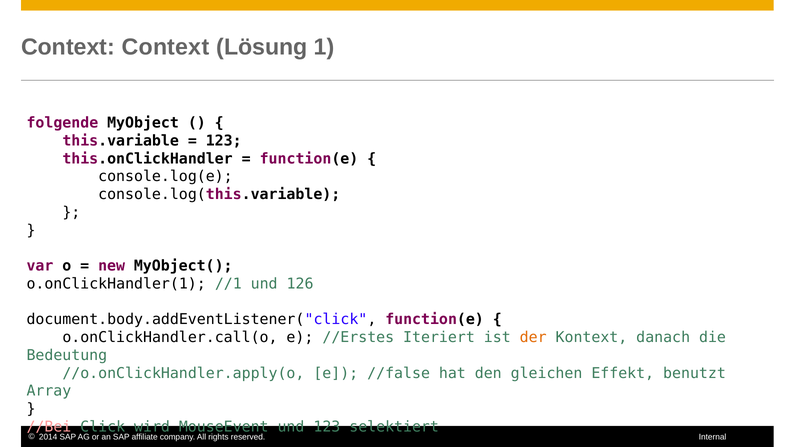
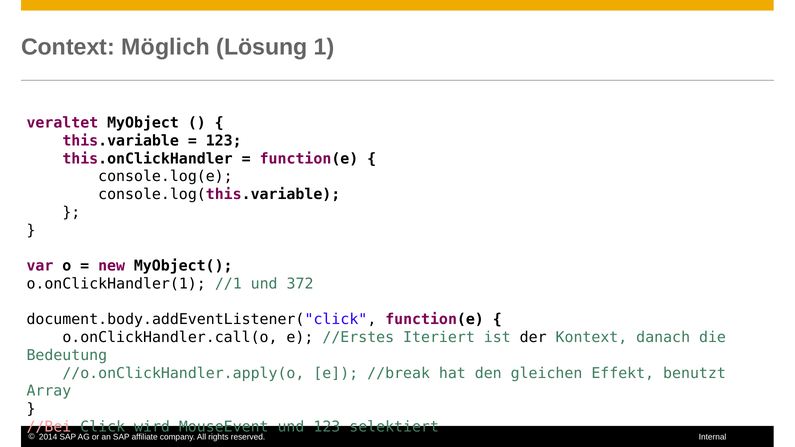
Context Context: Context -> Möglich
folgende: folgende -> veraltet
126: 126 -> 372
der colour: orange -> black
//false: //false -> //break
